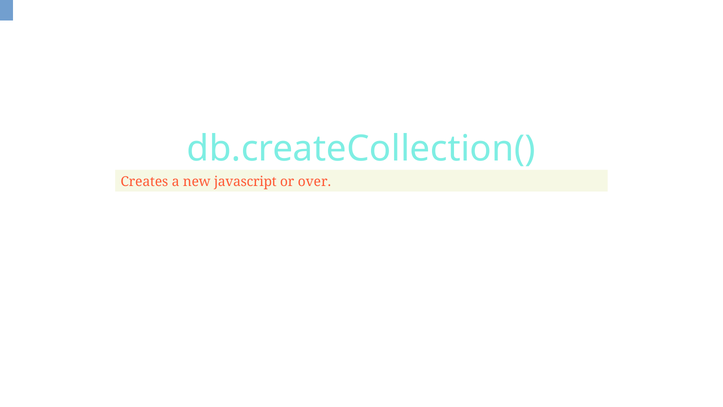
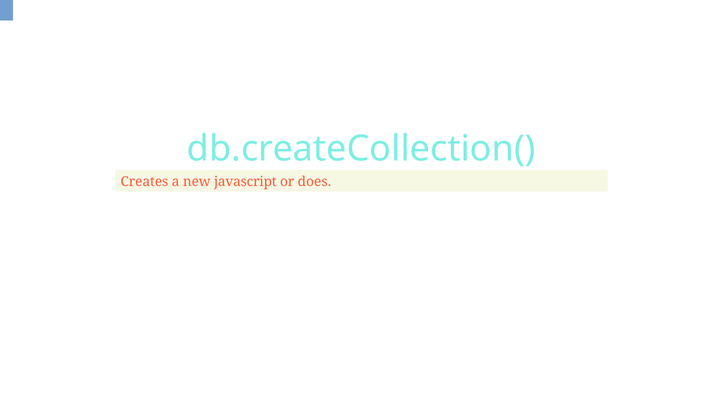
over: over -> does
